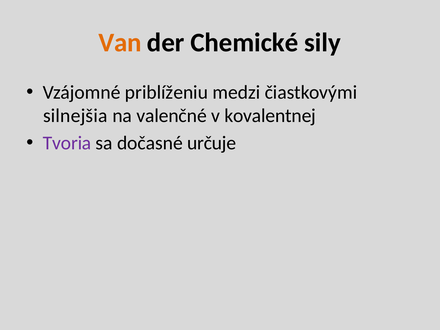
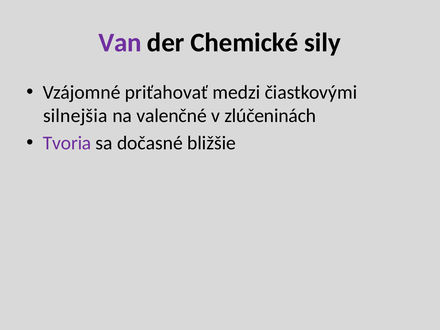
Van colour: orange -> purple
priblíženiu: priblíženiu -> priťahovať
kovalentnej: kovalentnej -> zlúčeninách
určuje: určuje -> bližšie
